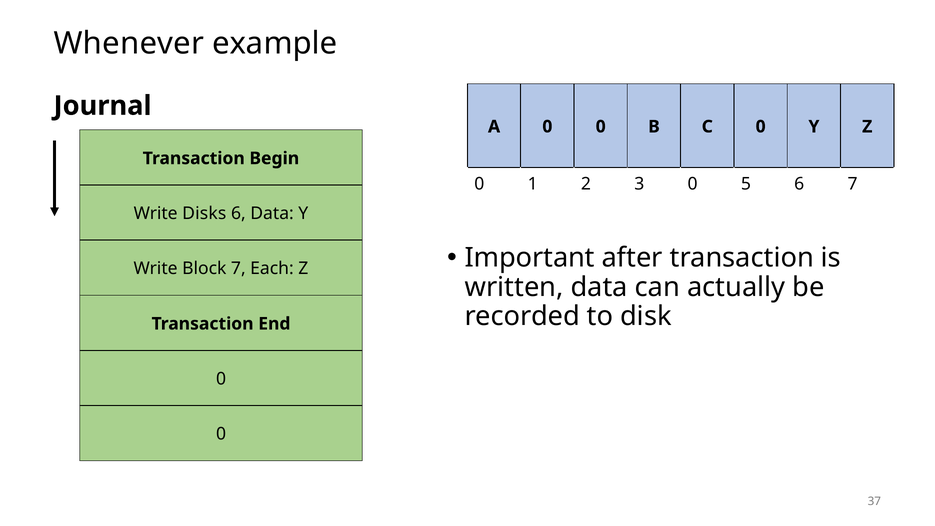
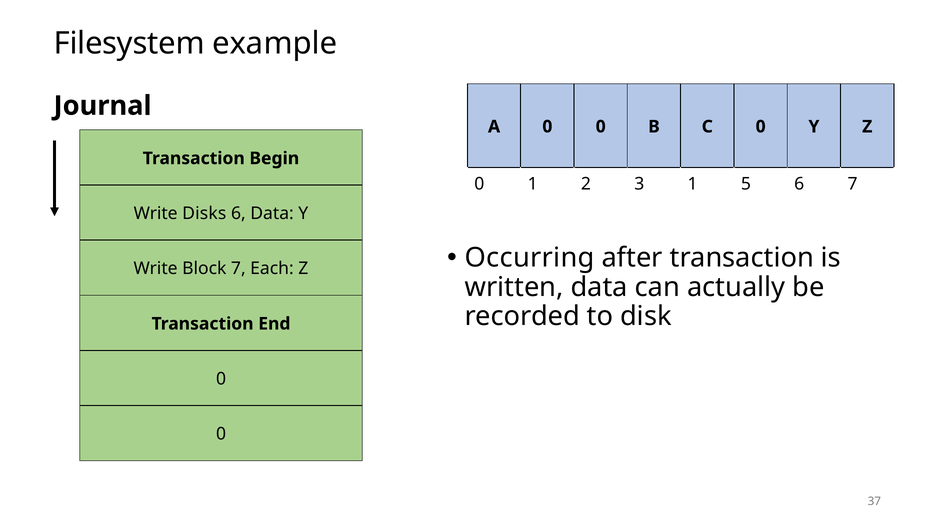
Whenever: Whenever -> Filesystem
3 0: 0 -> 1
Important: Important -> Occurring
